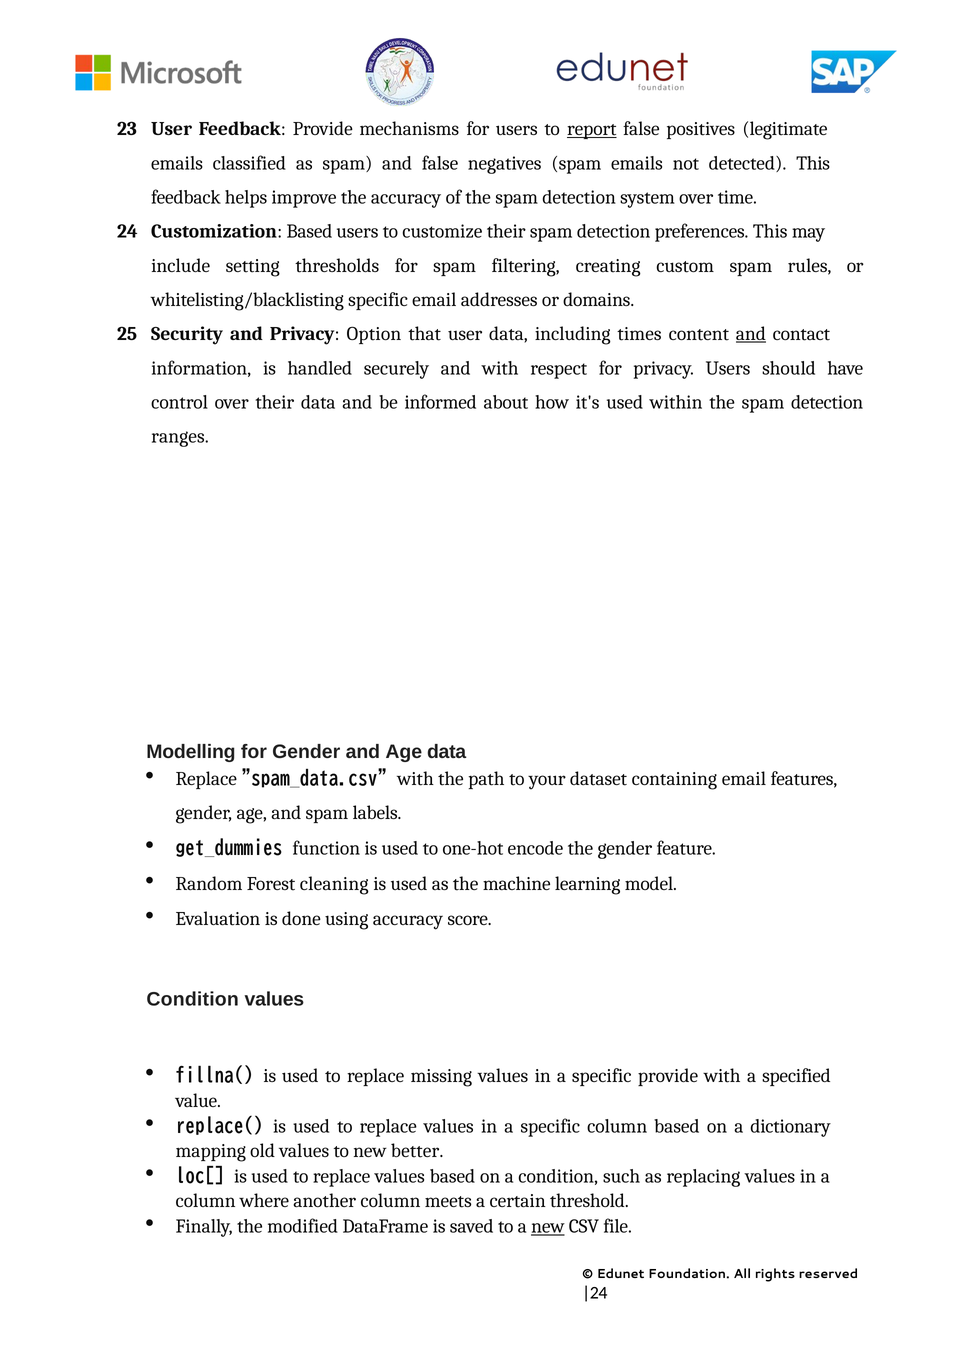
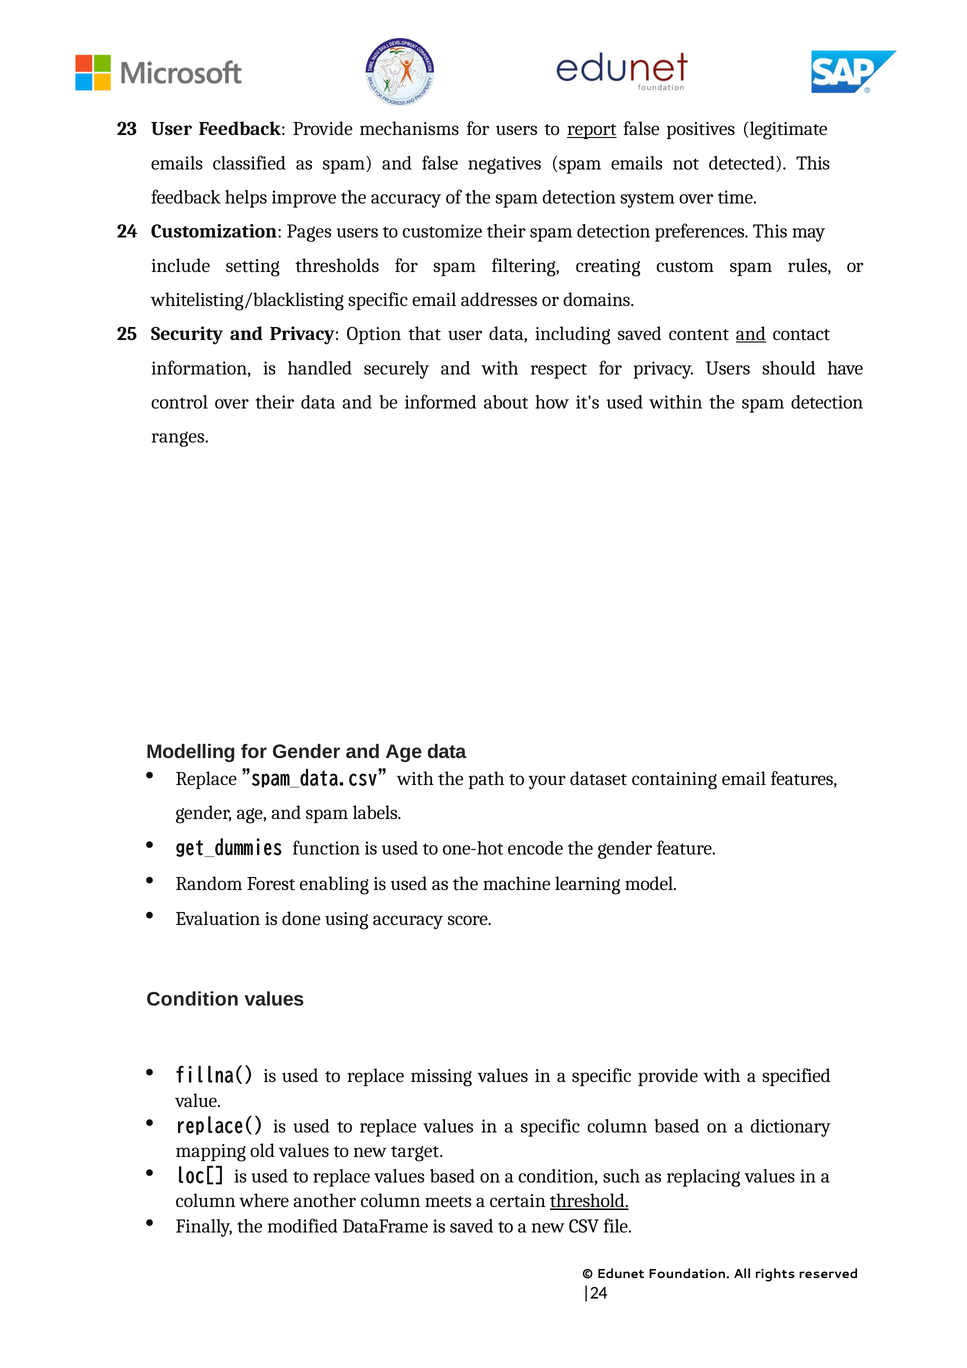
Customization Based: Based -> Pages
including times: times -> saved
cleaning: cleaning -> enabling
better: better -> target
threshold underline: none -> present
new at (548, 1227) underline: present -> none
